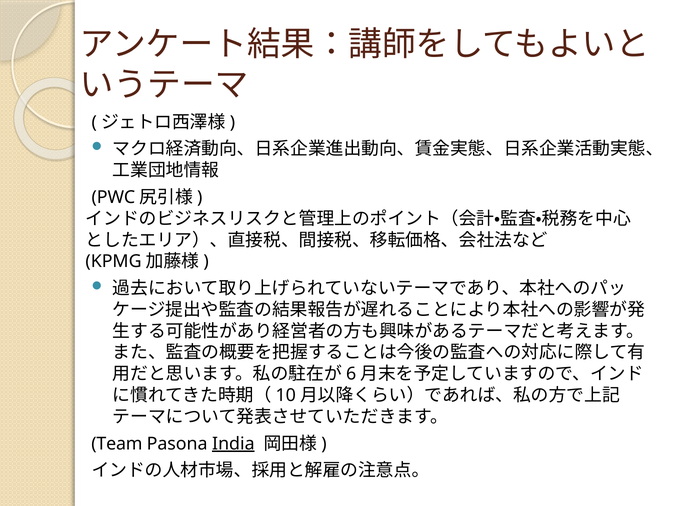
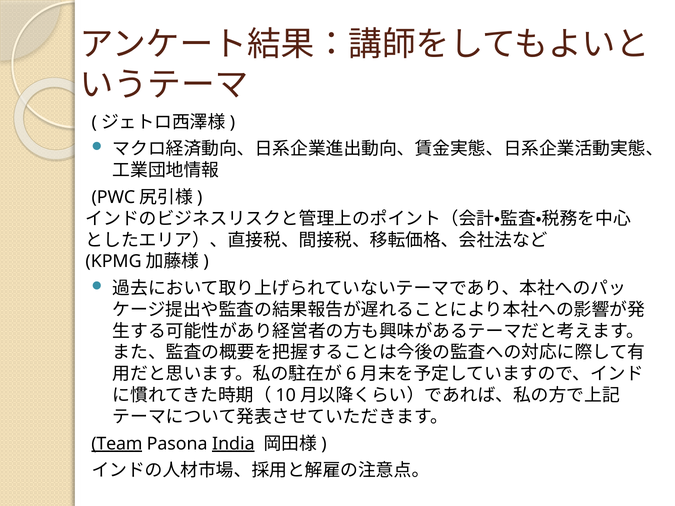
Team underline: none -> present
